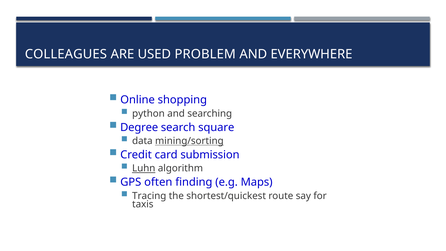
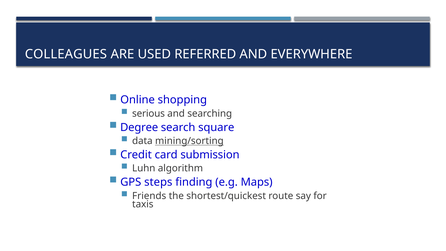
PROBLEM: PROBLEM -> REFERRED
python: python -> serious
Luhn underline: present -> none
often: often -> steps
Tracing: Tracing -> Friends
